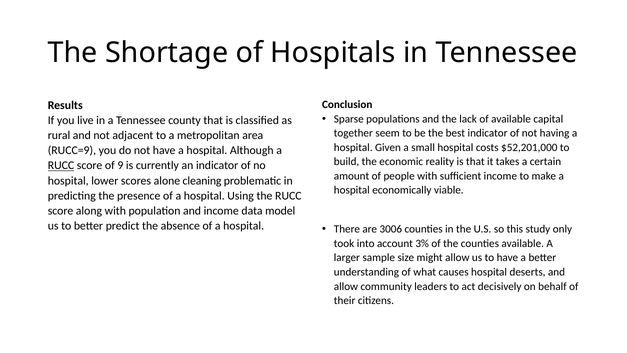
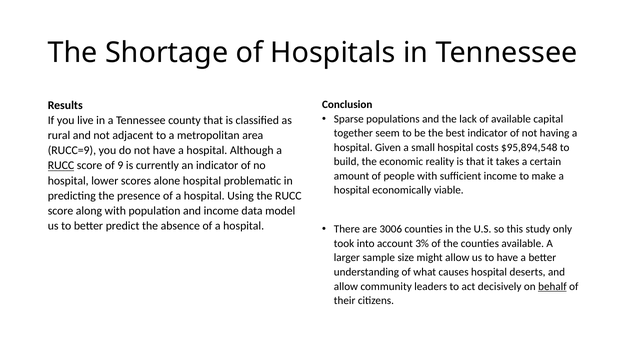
$52,201,000: $52,201,000 -> $95,894,548
alone cleaning: cleaning -> hospital
behalf underline: none -> present
